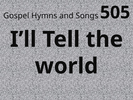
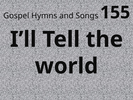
505: 505 -> 155
